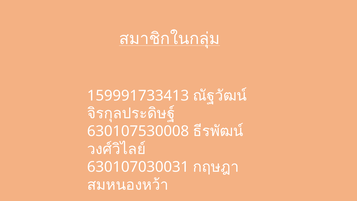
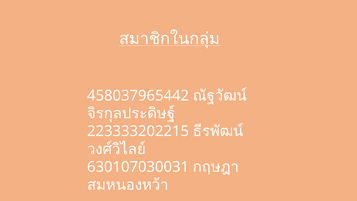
159991733413: 159991733413 -> 458037965442
630107530008: 630107530008 -> 223333202215
